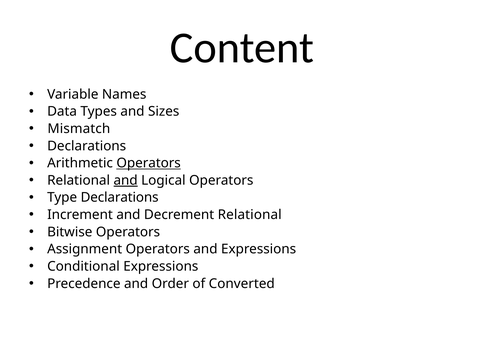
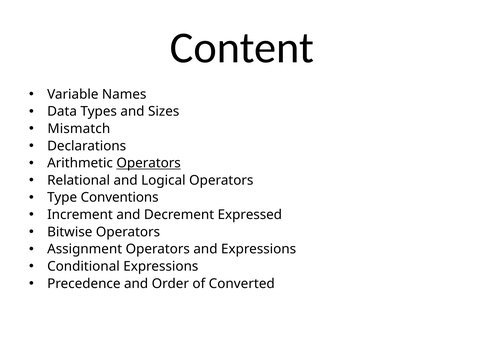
and at (126, 180) underline: present -> none
Type Declarations: Declarations -> Conventions
Decrement Relational: Relational -> Expressed
